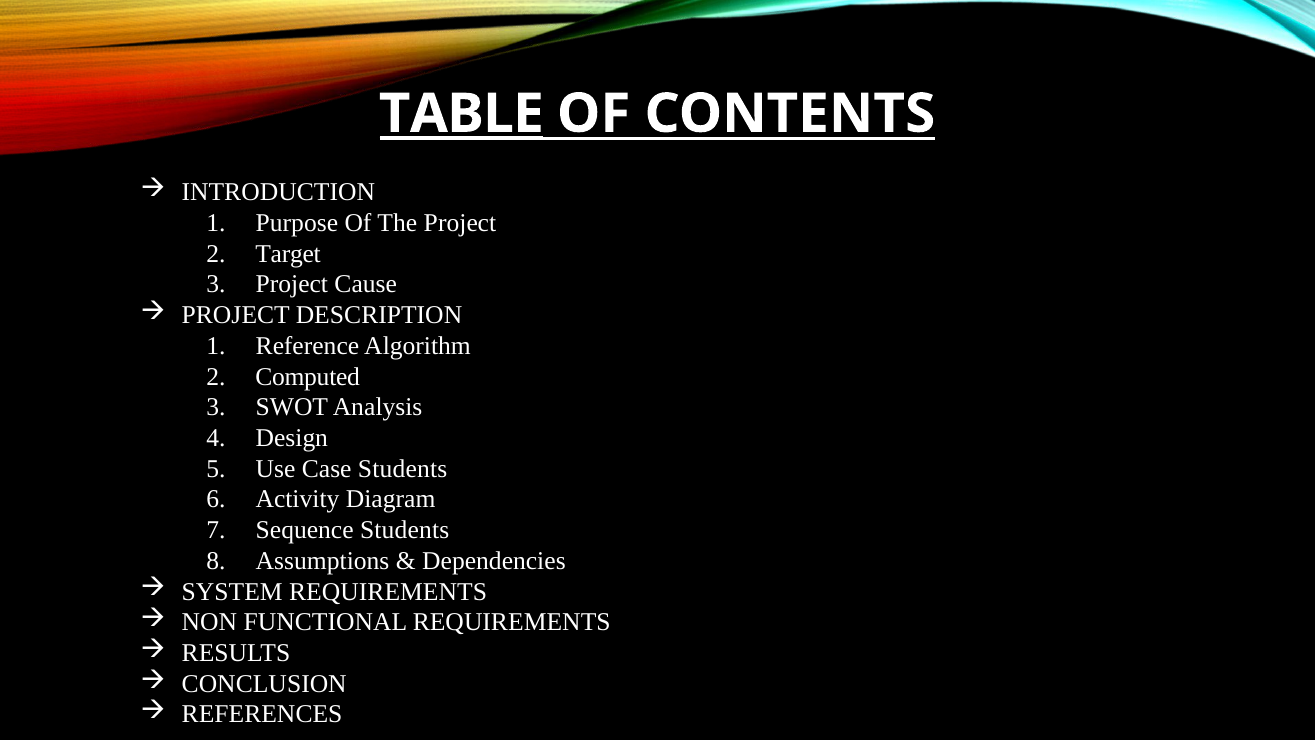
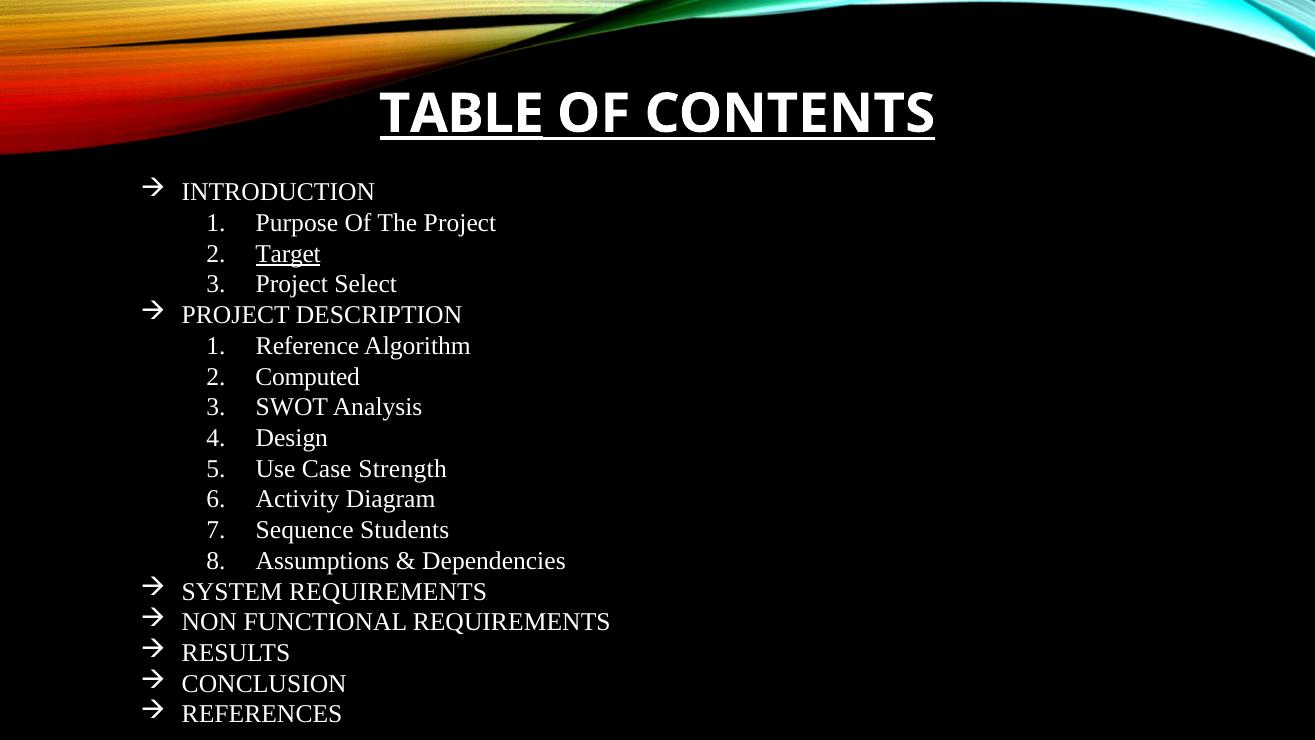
Target underline: none -> present
Cause: Cause -> Select
Case Students: Students -> Strength
